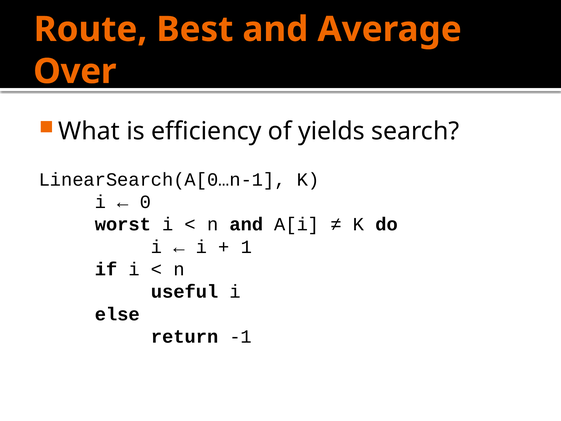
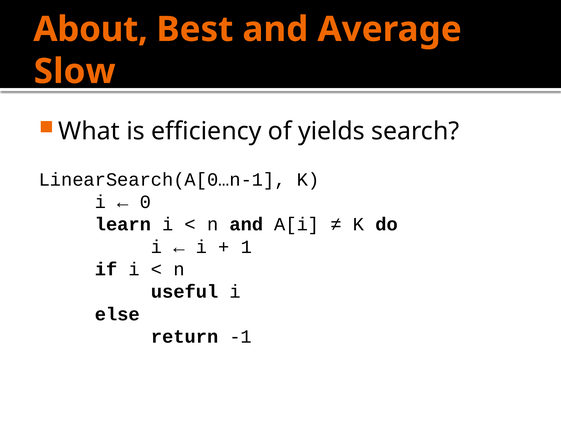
Route: Route -> About
Over: Over -> Slow
worst: worst -> learn
